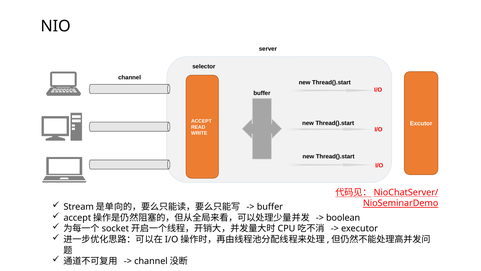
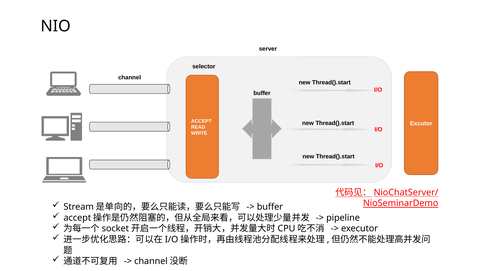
boolean: boolean -> pipeline
